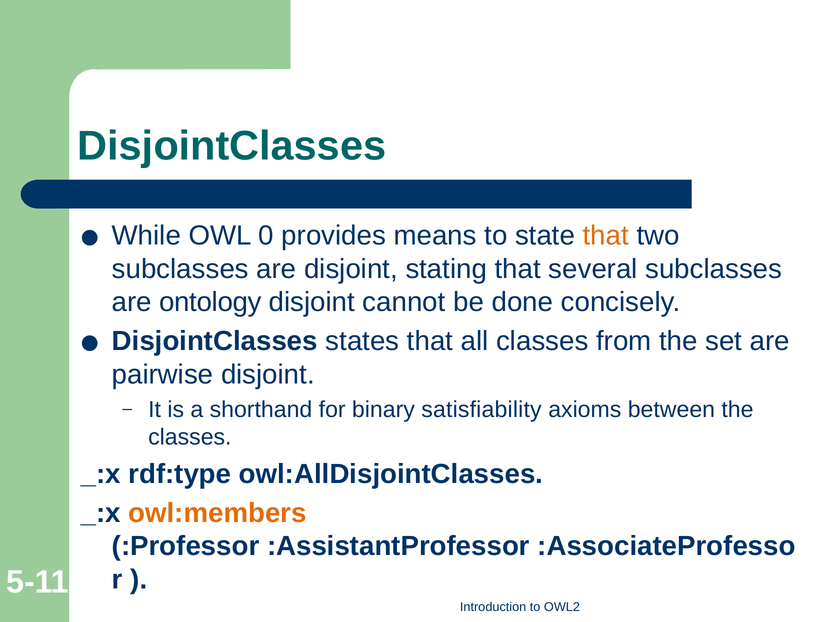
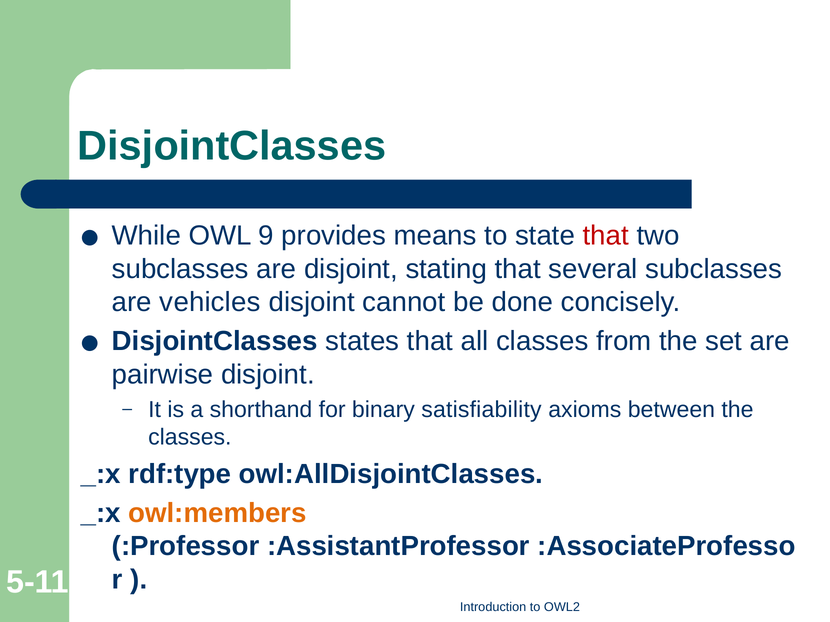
0: 0 -> 9
that at (606, 236) colour: orange -> red
ontology: ontology -> vehicles
